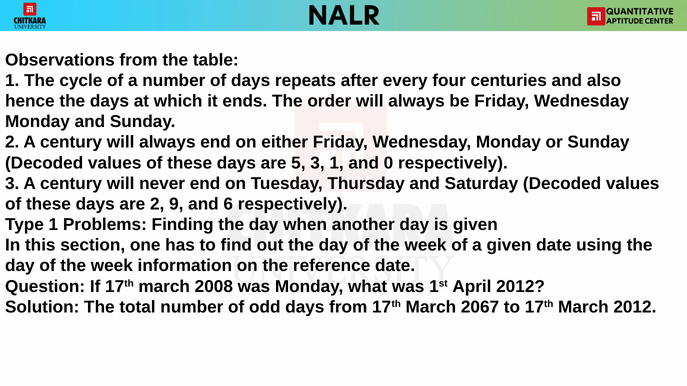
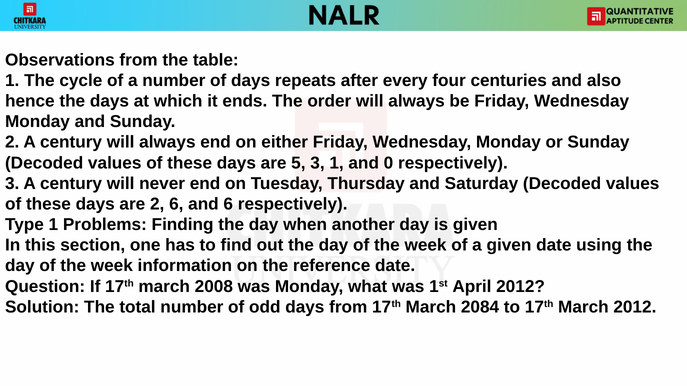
2 9: 9 -> 6
2067: 2067 -> 2084
